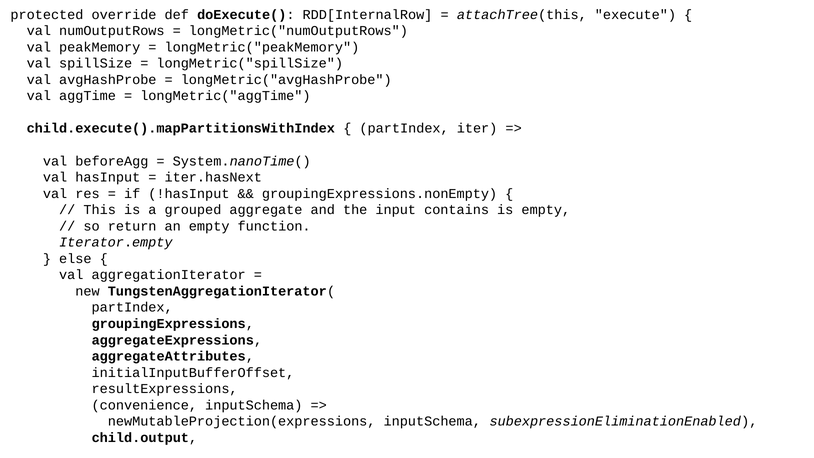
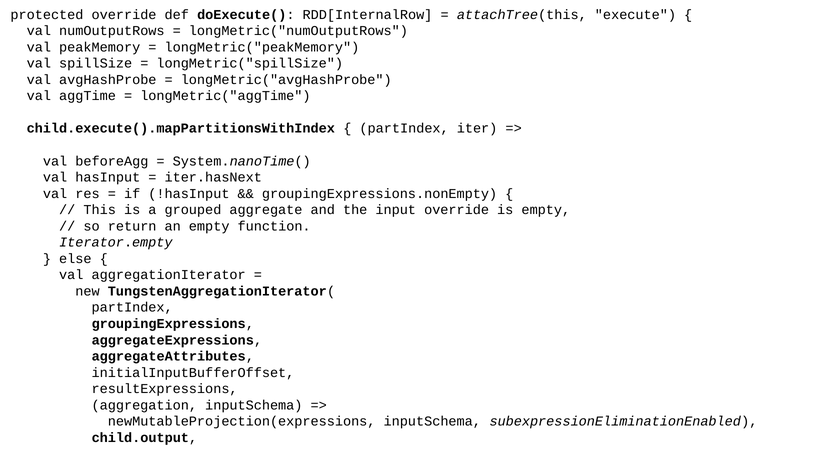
input contains: contains -> override
convenience: convenience -> aggregation
